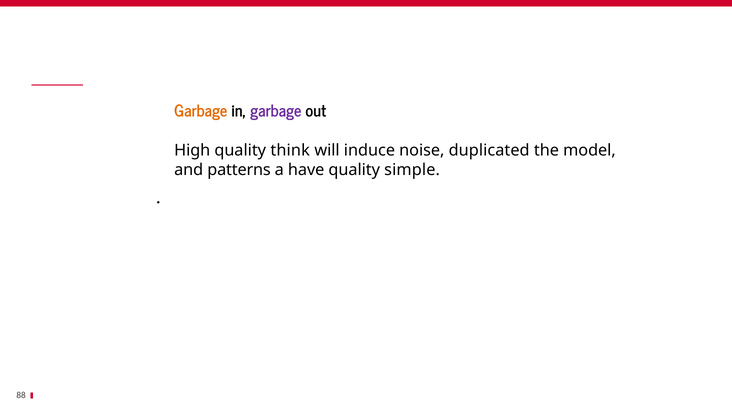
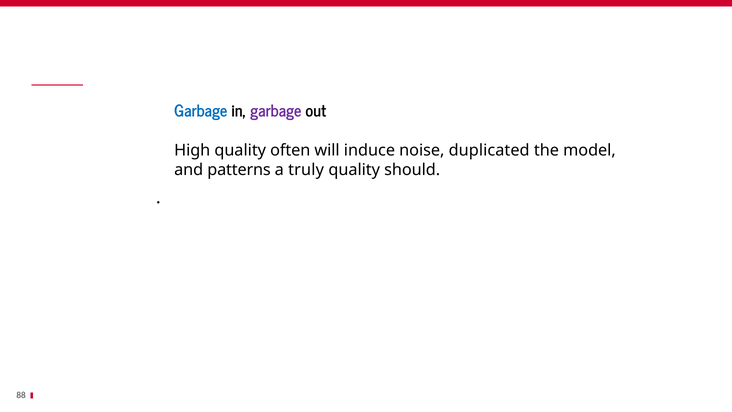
Garbage at (201, 112) colour: orange -> blue
think: think -> often
have: have -> truly
simple: simple -> should
